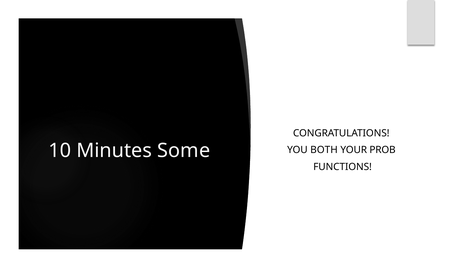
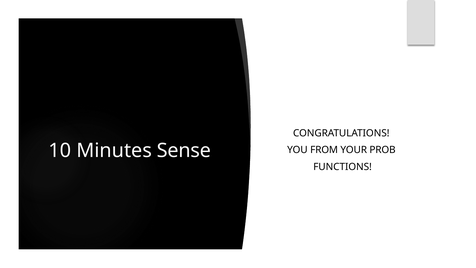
Some: Some -> Sense
BOTH: BOTH -> FROM
